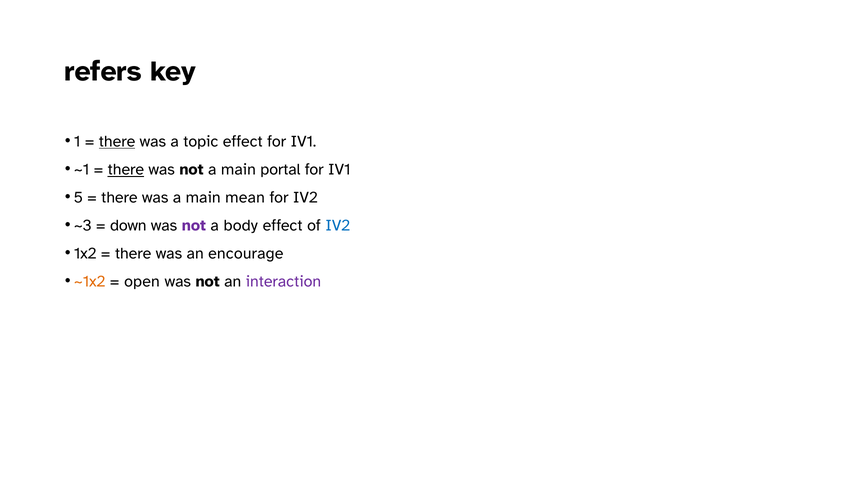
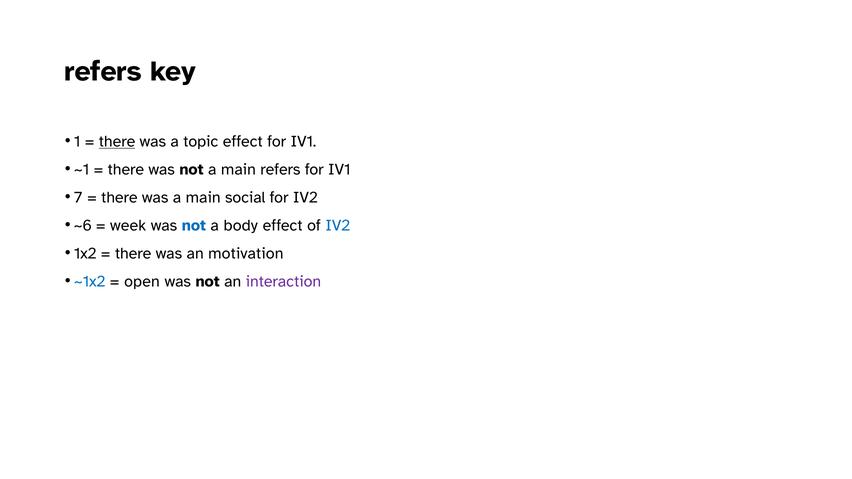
there at (126, 170) underline: present -> none
main portal: portal -> refers
5: 5 -> 7
mean: mean -> social
~3: ~3 -> ~6
down: down -> week
not at (194, 226) colour: purple -> blue
encourage: encourage -> motivation
~1x2 colour: orange -> blue
